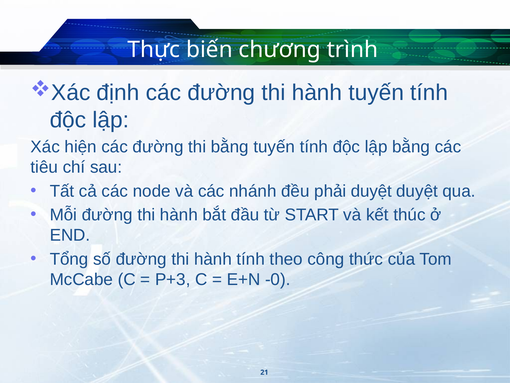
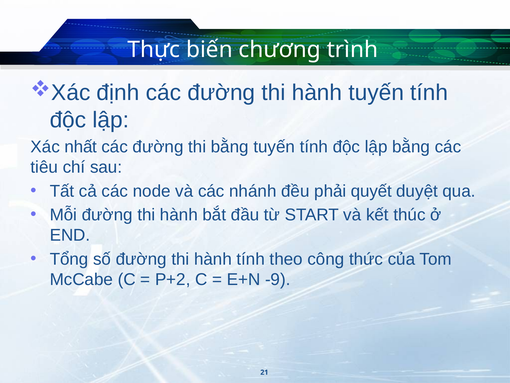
hiện: hiện -> nhất
phải duyệt: duyệt -> quyết
P+3: P+3 -> P+2
-0: -0 -> -9
